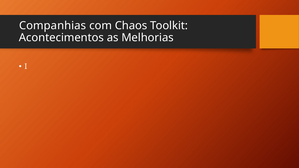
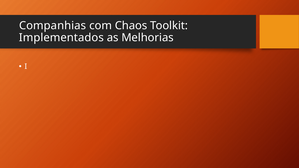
Acontecimentos: Acontecimentos -> Implementados
